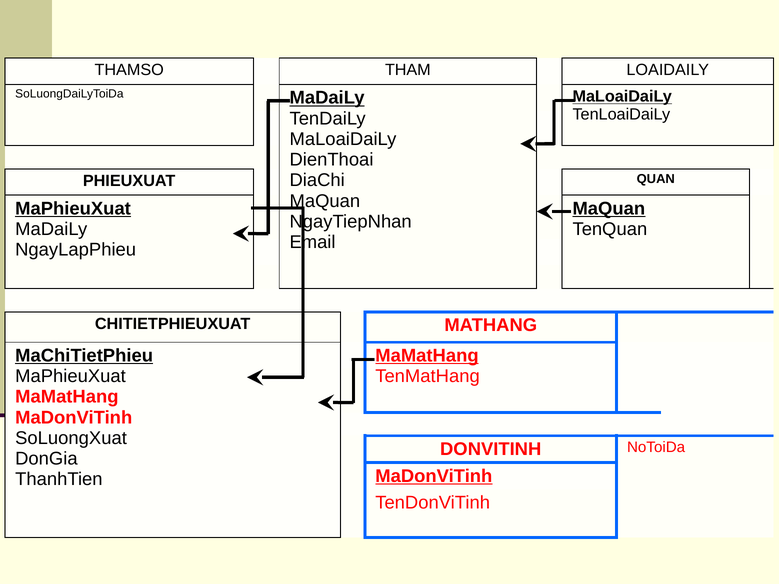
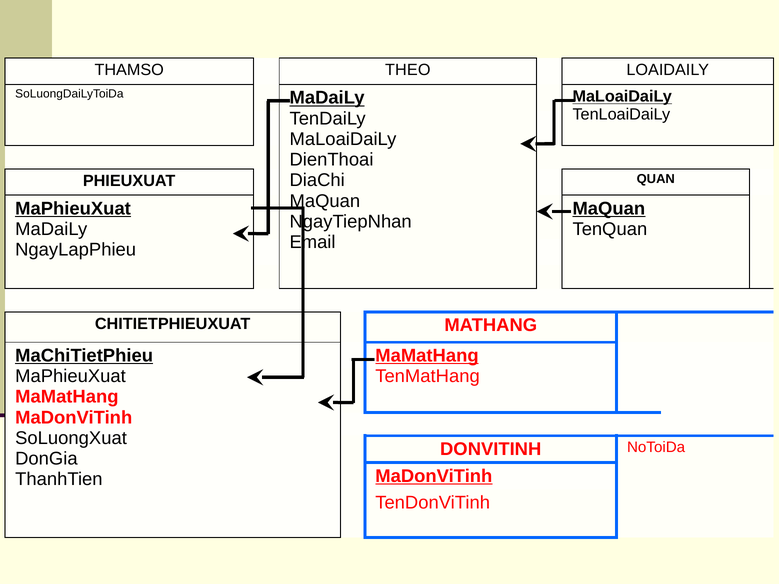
THAM: THAM -> THEO
